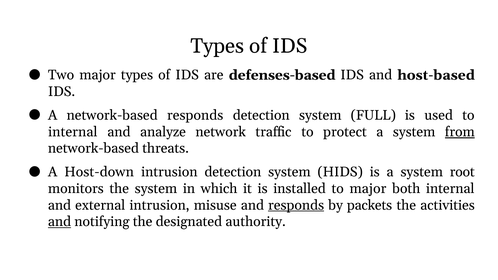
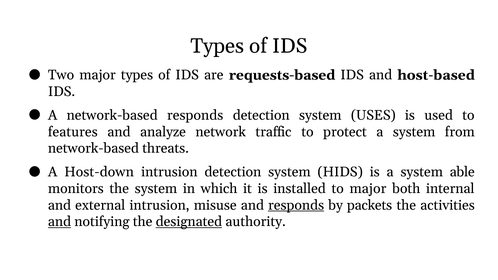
defenses-based: defenses-based -> requests-based
FULL: FULL -> USES
internal at (73, 132): internal -> features
from underline: present -> none
root: root -> able
designated underline: none -> present
